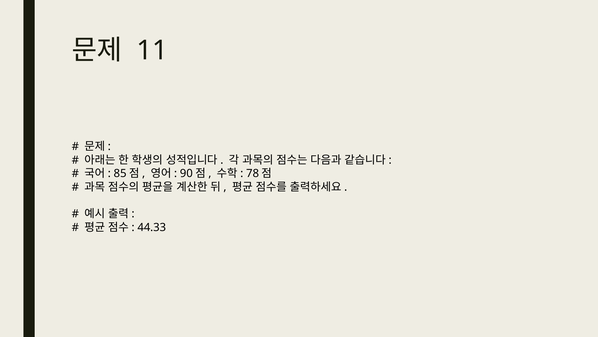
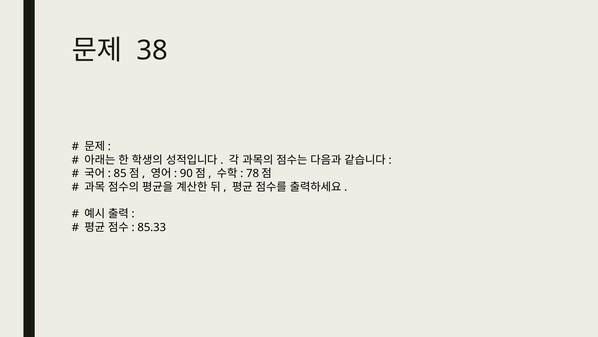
11: 11 -> 38
44.33: 44.33 -> 85.33
